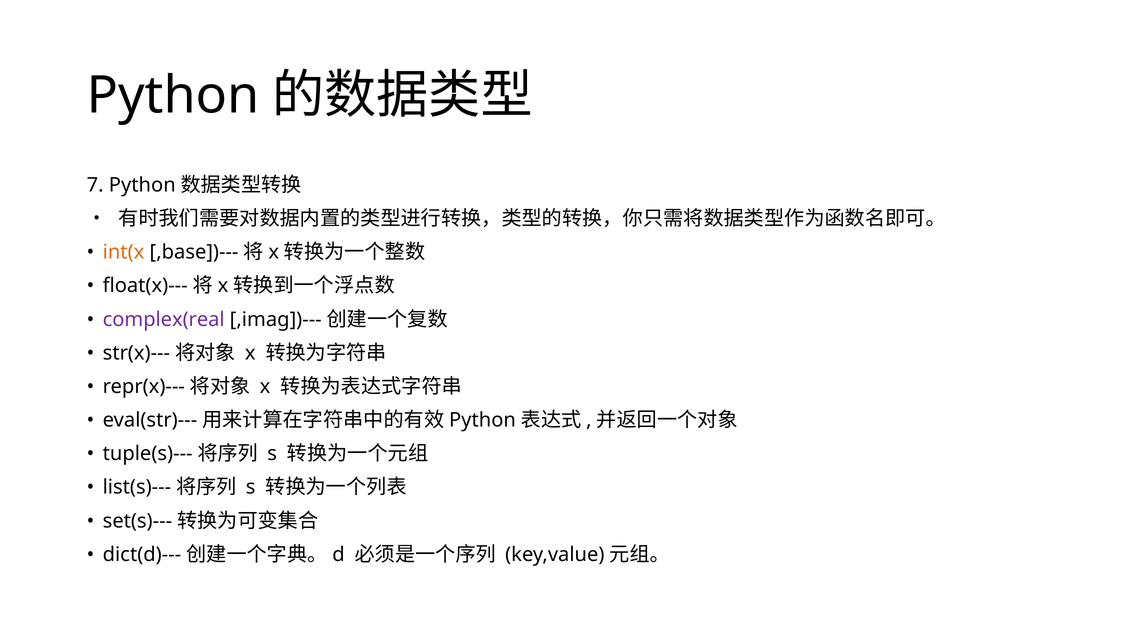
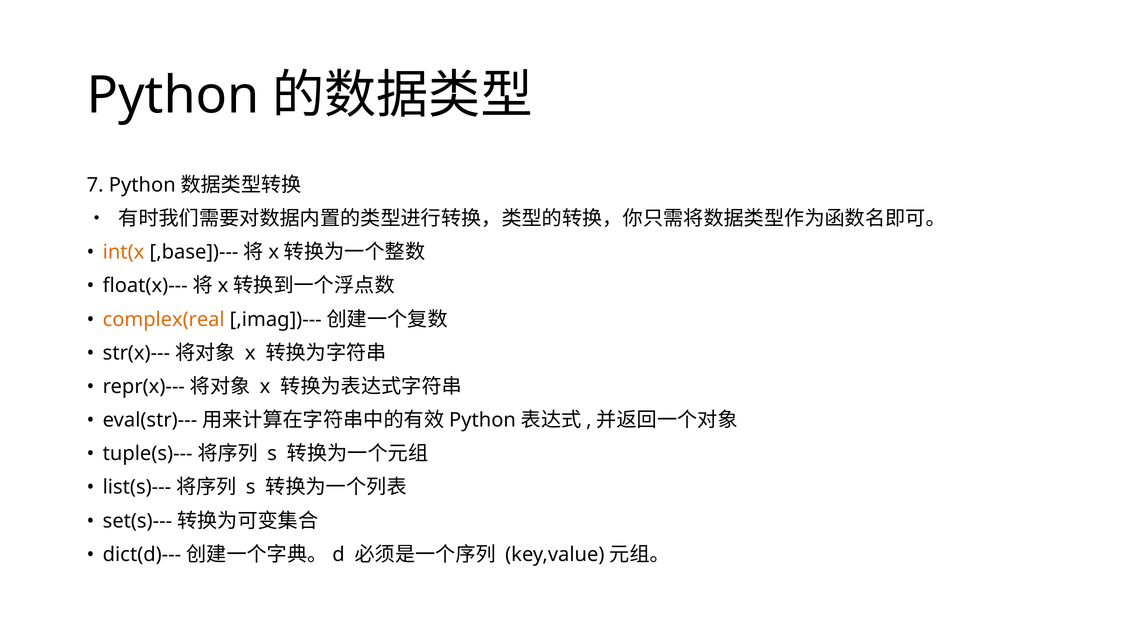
complex(real colour: purple -> orange
